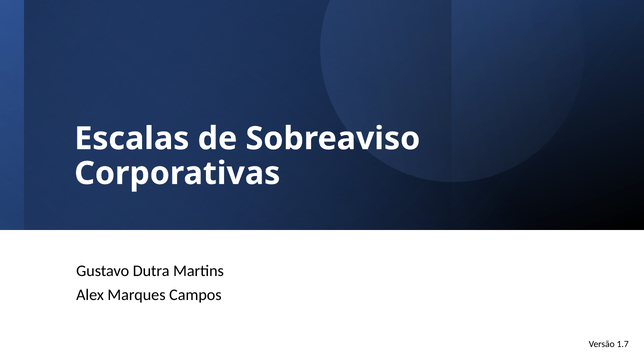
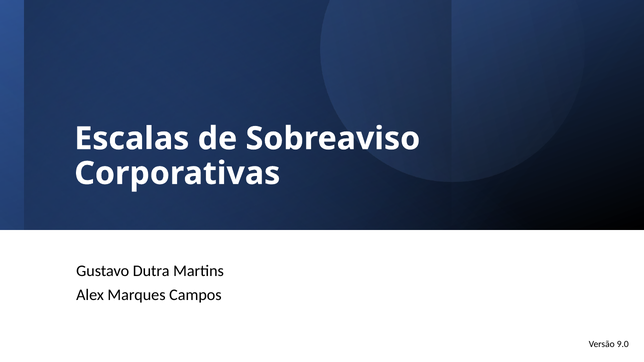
1.7: 1.7 -> 9.0
